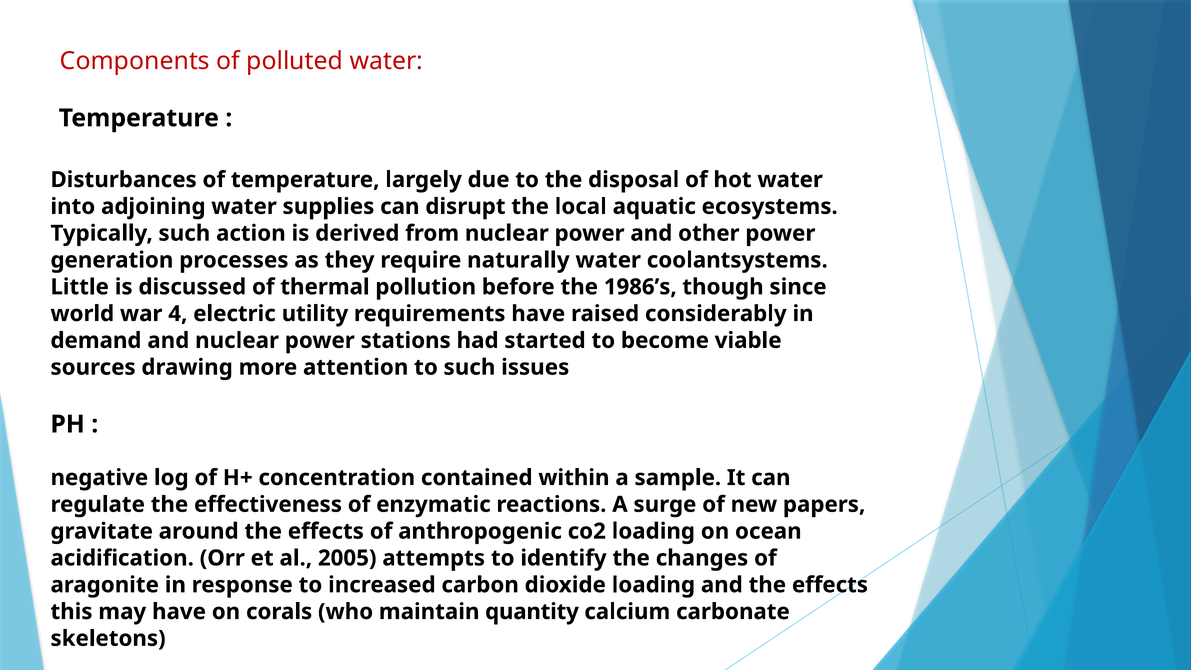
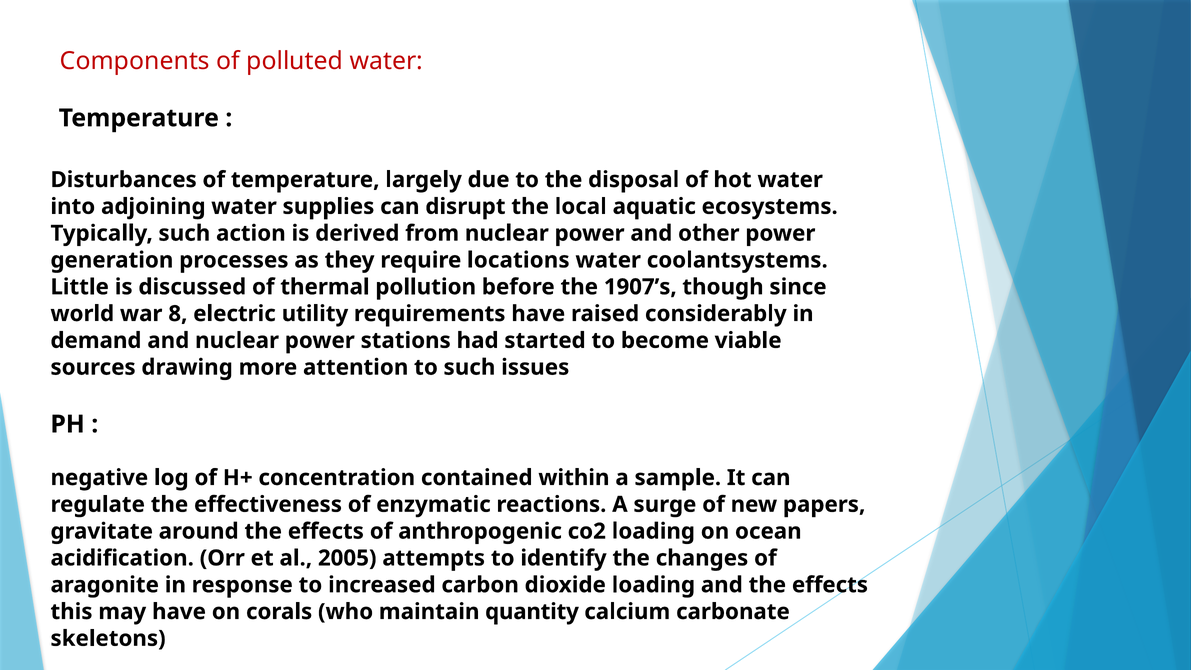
naturally: naturally -> locations
1986’s: 1986’s -> 1907’s
4: 4 -> 8
